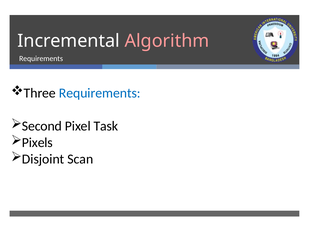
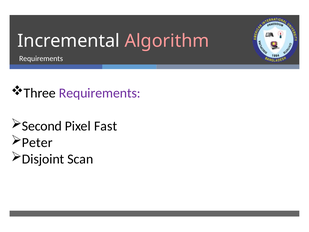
Requirements at (100, 93) colour: blue -> purple
Task: Task -> Fast
Pixels: Pixels -> Peter
